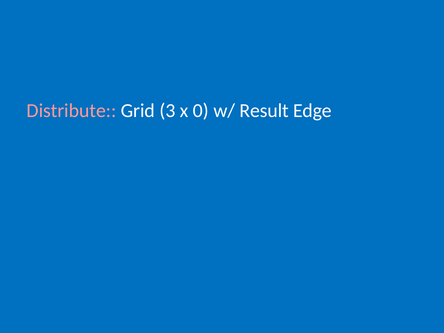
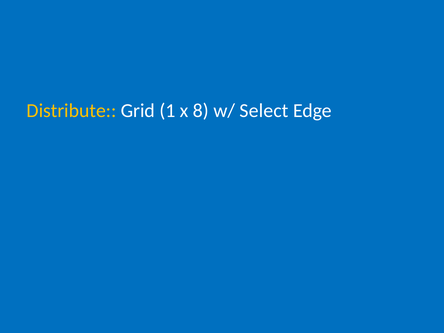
Distribute colour: pink -> yellow
3: 3 -> 1
0: 0 -> 8
Result: Result -> Select
